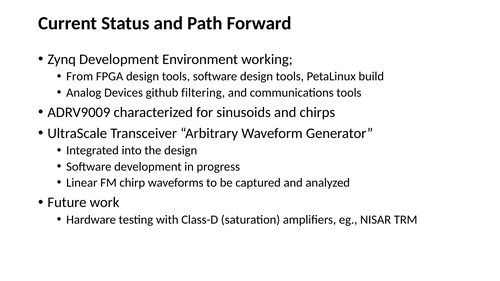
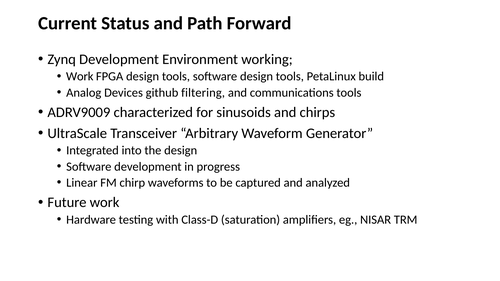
From at (80, 77): From -> Work
